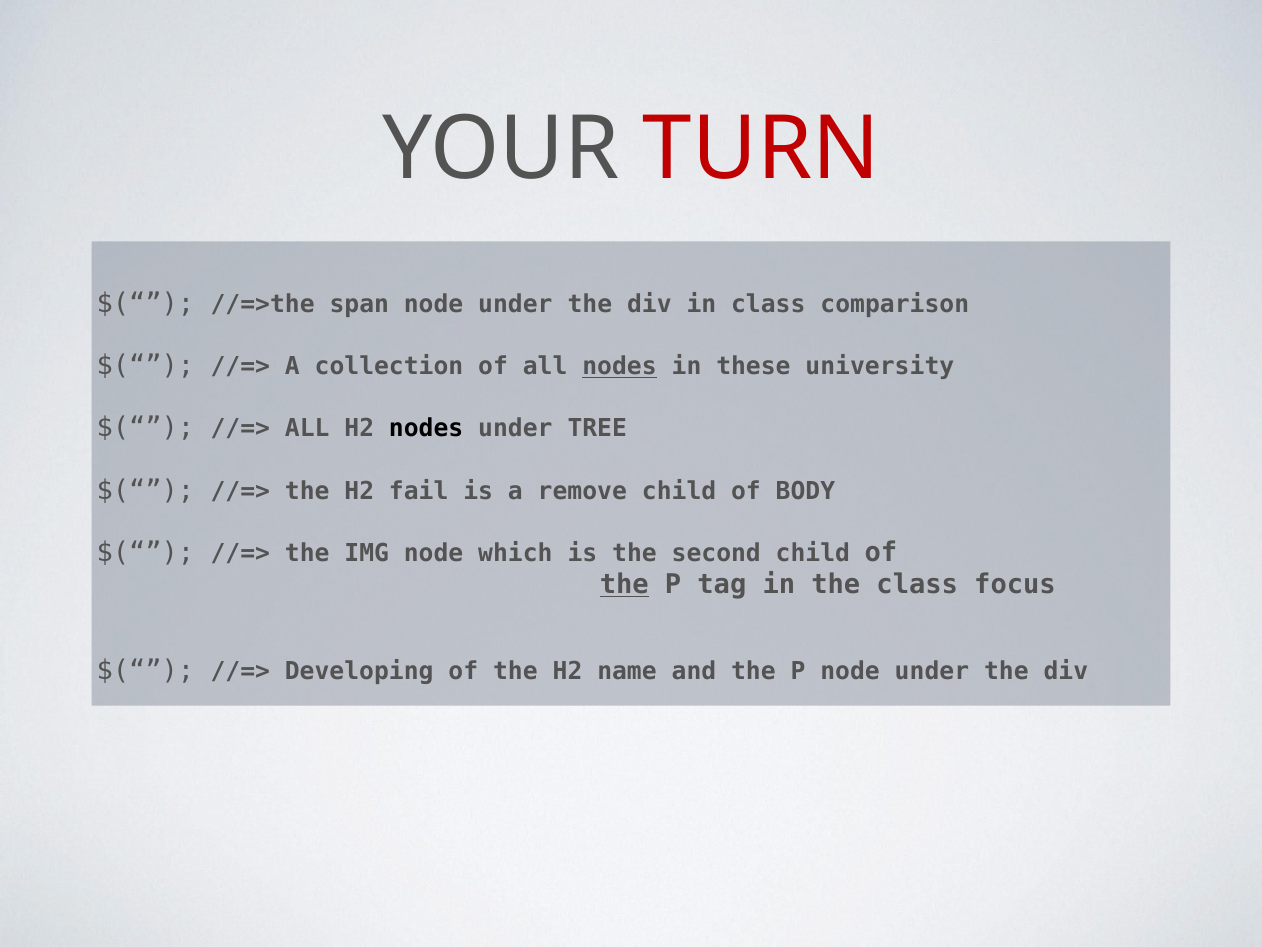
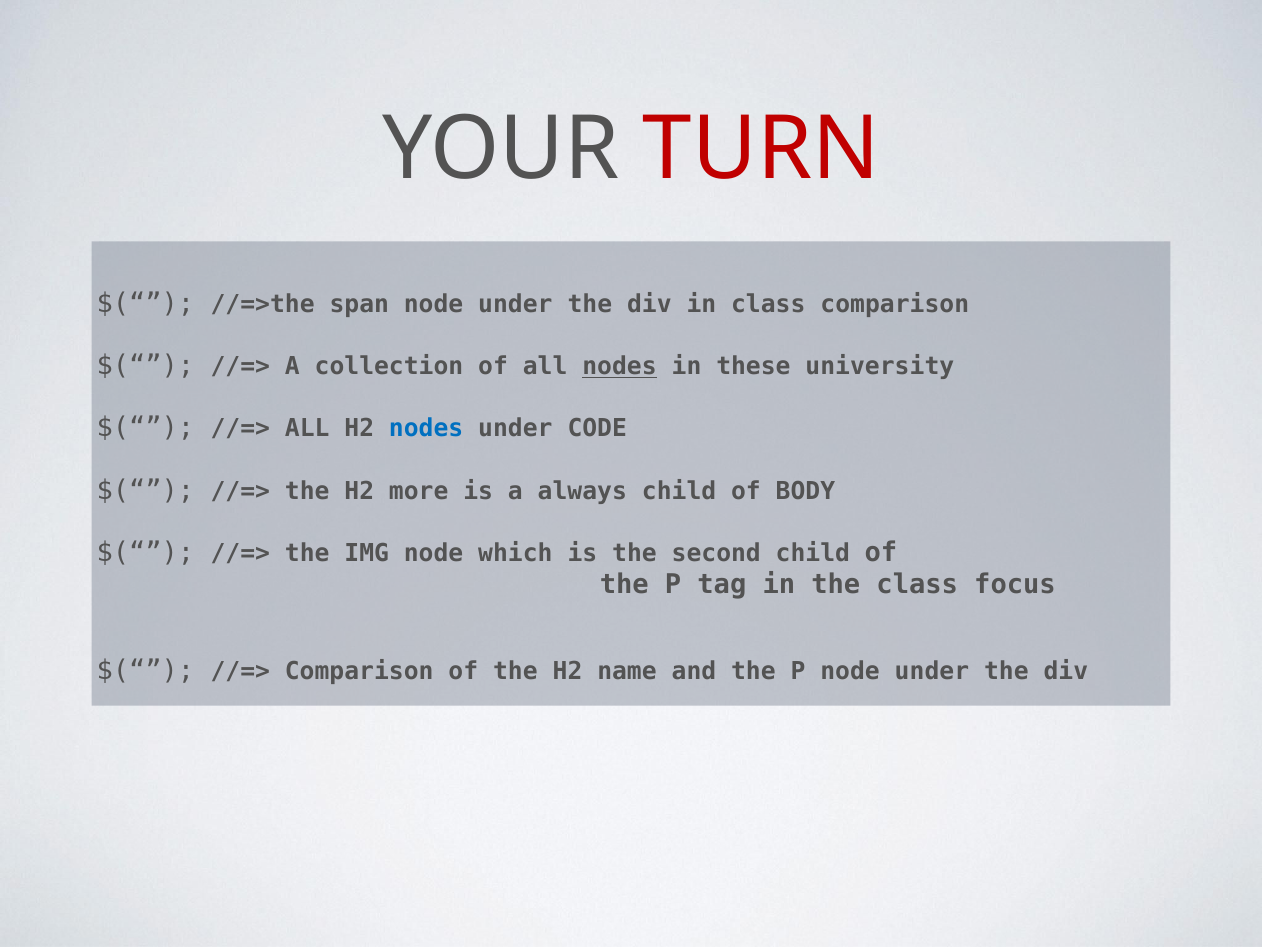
nodes at (426, 429) colour: black -> blue
TREE: TREE -> CODE
fail: fail -> more
remove: remove -> always
the at (624, 585) underline: present -> none
Developing at (359, 671): Developing -> Comparison
